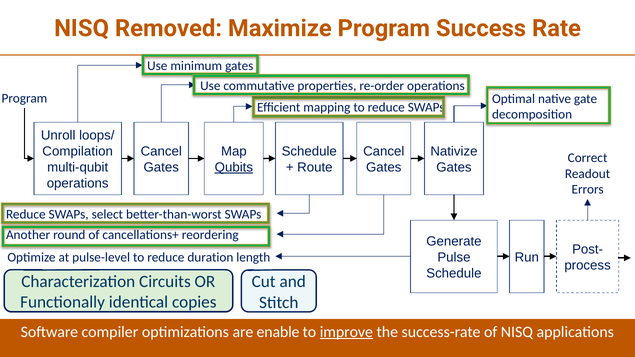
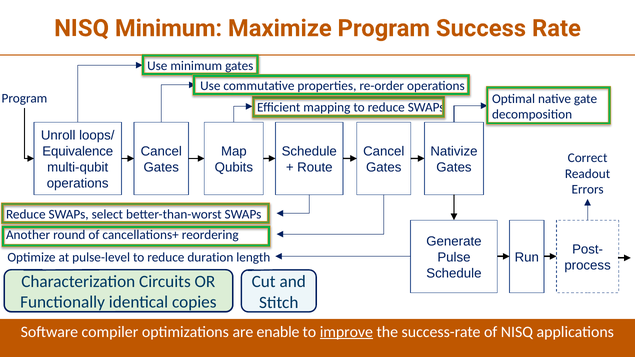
NISQ Removed: Removed -> Minimum
Compilation: Compilation -> Equivalence
Qubits underline: present -> none
